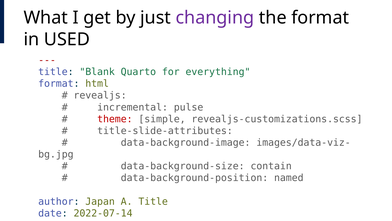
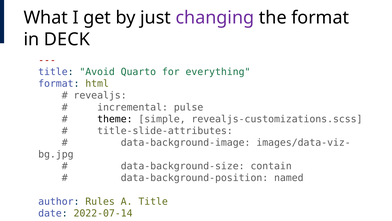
USED: USED -> DECK
title Blank: Blank -> Avoid
theme colour: red -> black
Japan: Japan -> Rules
